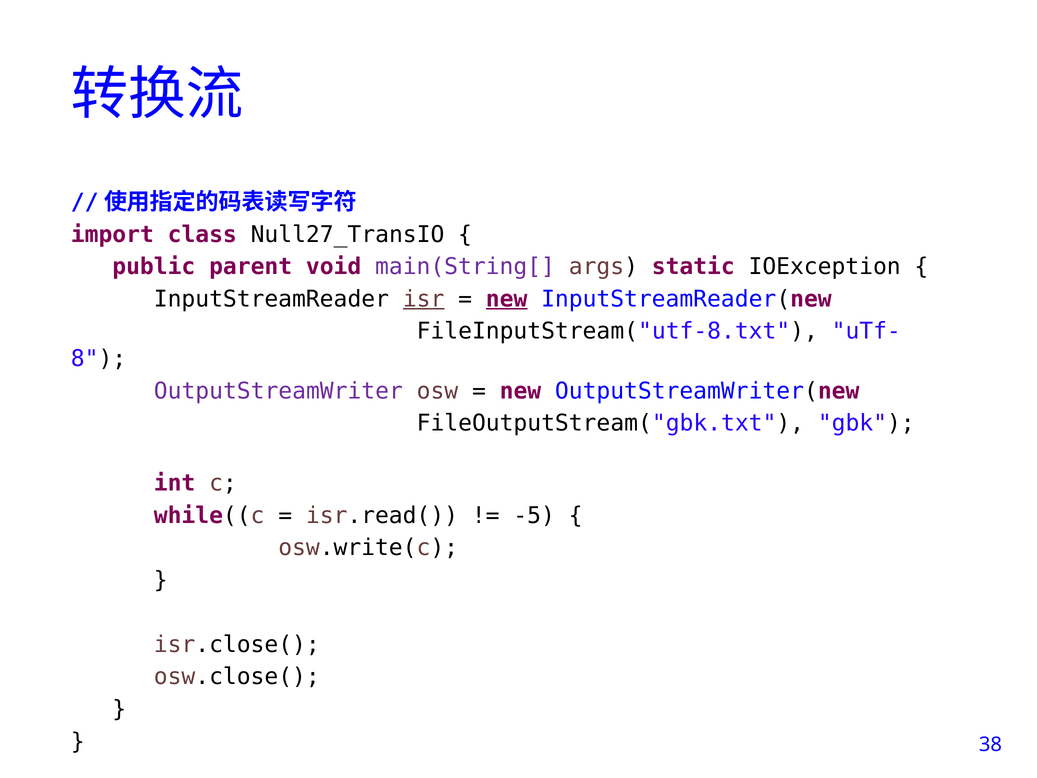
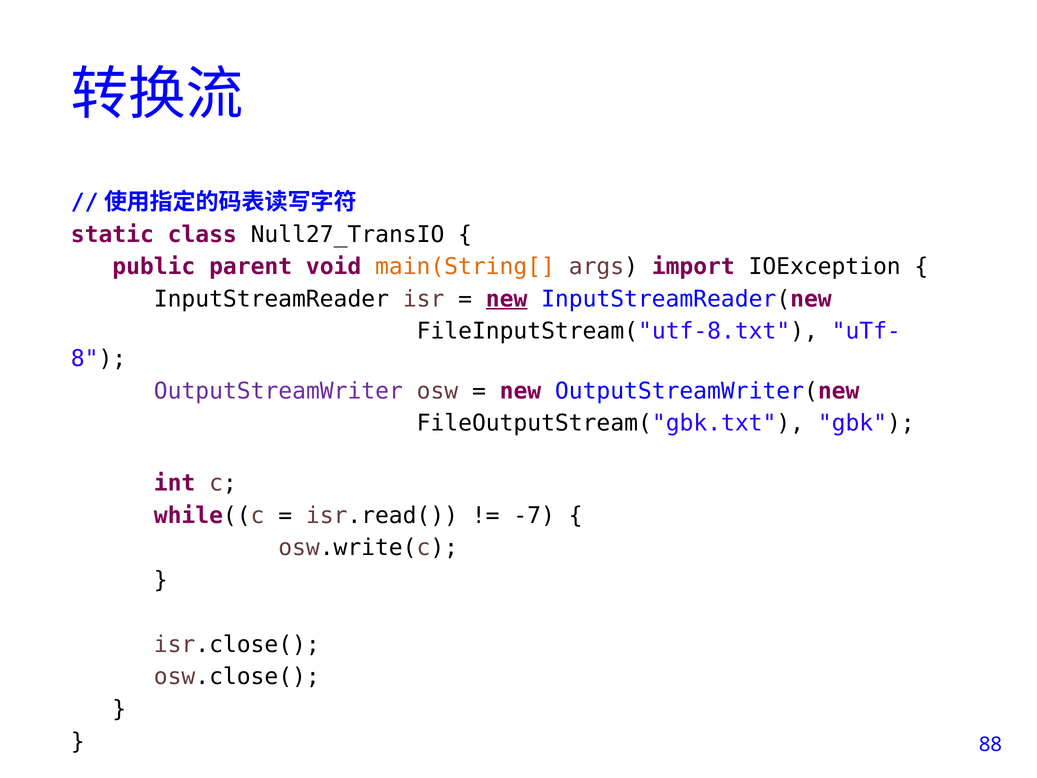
import: import -> static
main(String[ colour: purple -> orange
static: static -> import
isr underline: present -> none
-5: -5 -> -7
38: 38 -> 88
